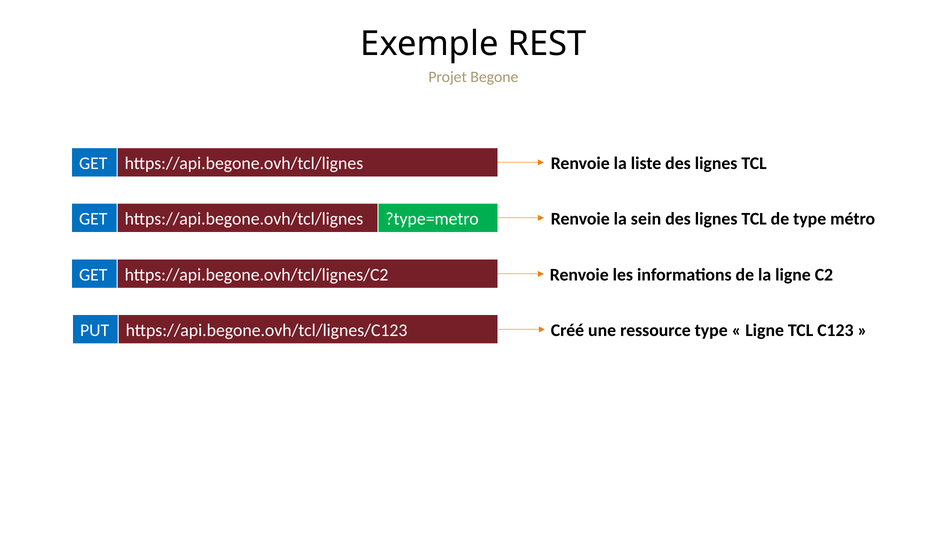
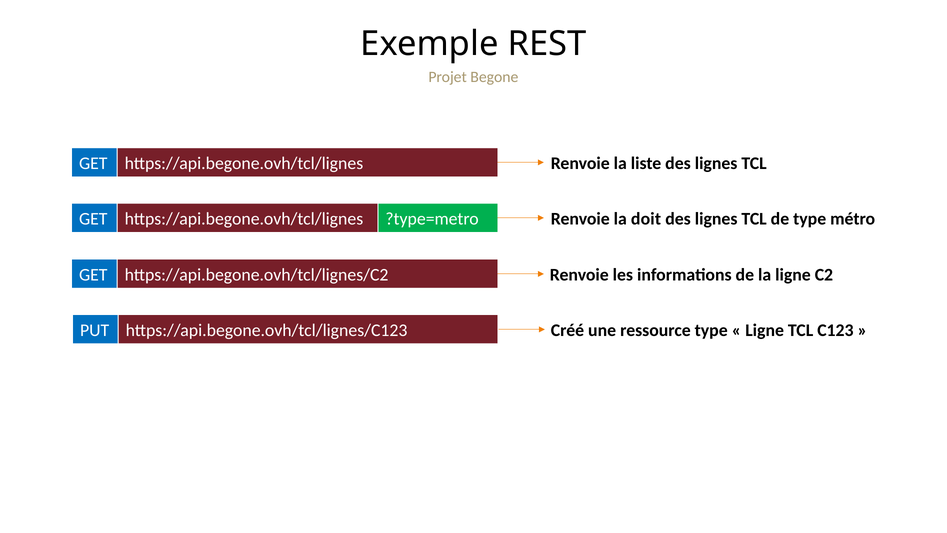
sein: sein -> doit
